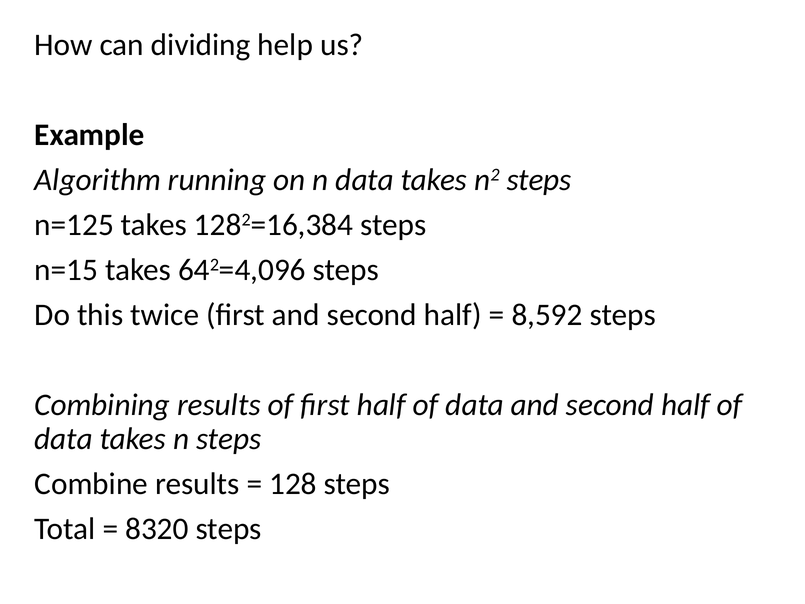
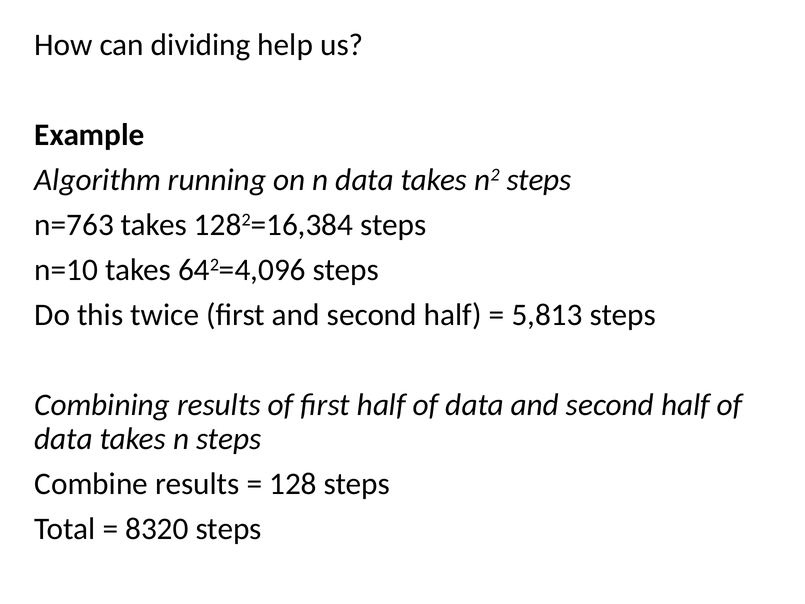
n=125: n=125 -> n=763
n=15: n=15 -> n=10
8,592: 8,592 -> 5,813
